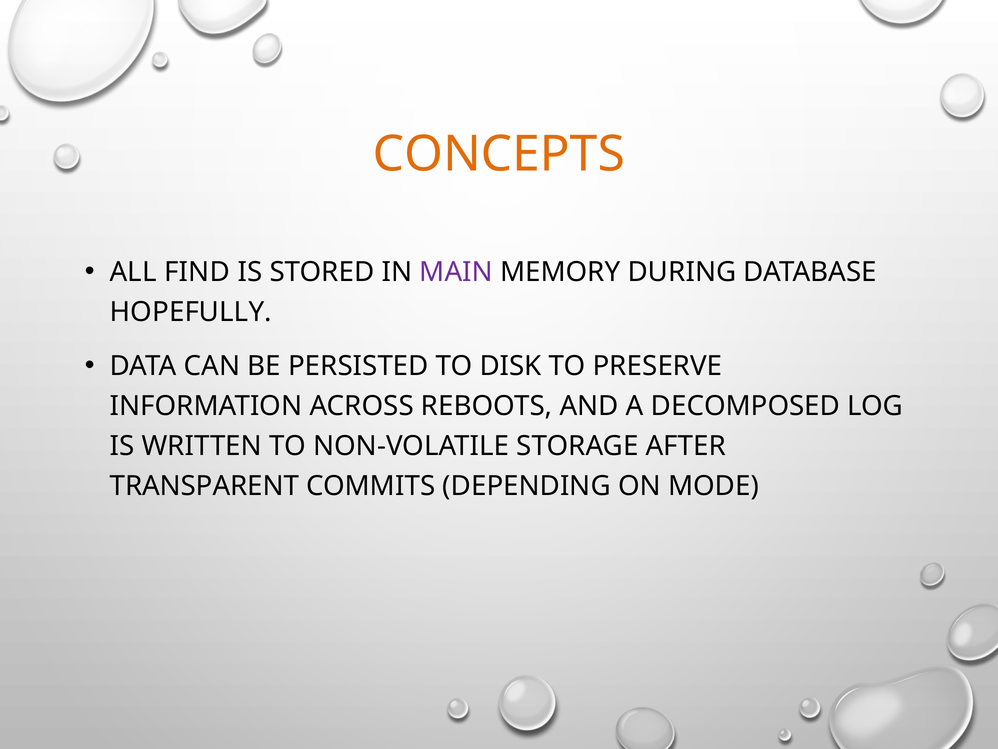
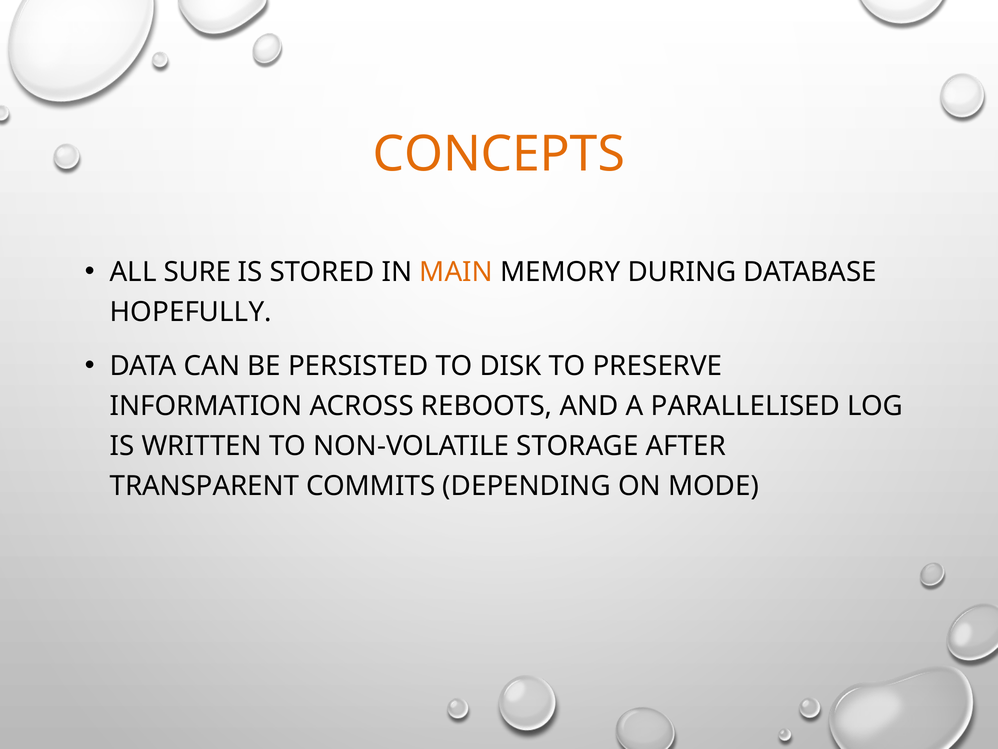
FIND: FIND -> SURE
MAIN colour: purple -> orange
DECOMPOSED: DECOMPOSED -> PARALLELISED
